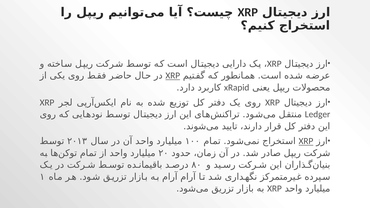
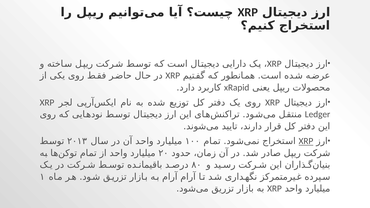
XRP at (173, 76) underline: present -> none
